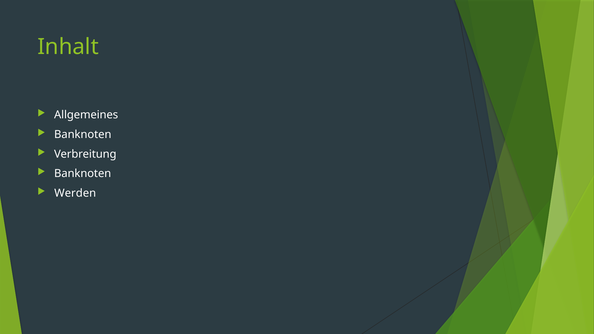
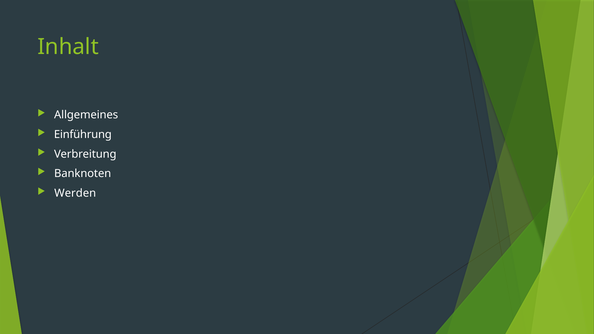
Banknoten at (83, 135): Banknoten -> Einführung
